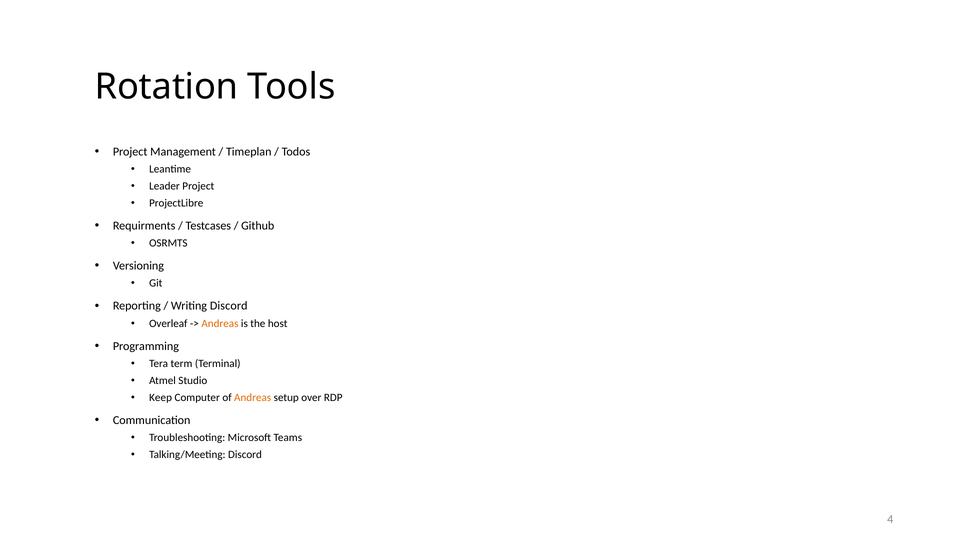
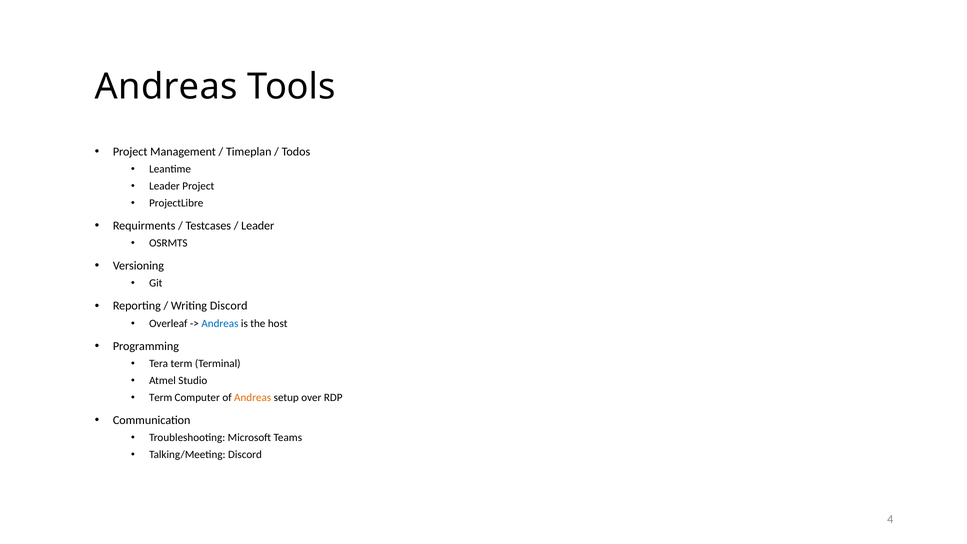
Rotation at (167, 87): Rotation -> Andreas
Github at (258, 226): Github -> Leader
Andreas at (220, 323) colour: orange -> blue
Keep at (161, 398): Keep -> Term
